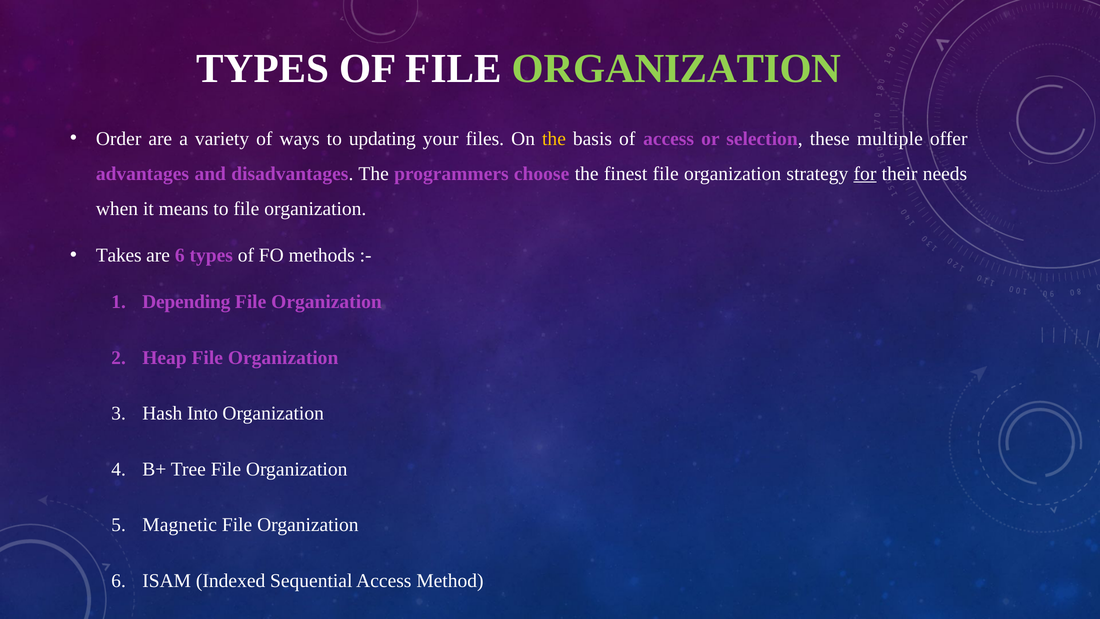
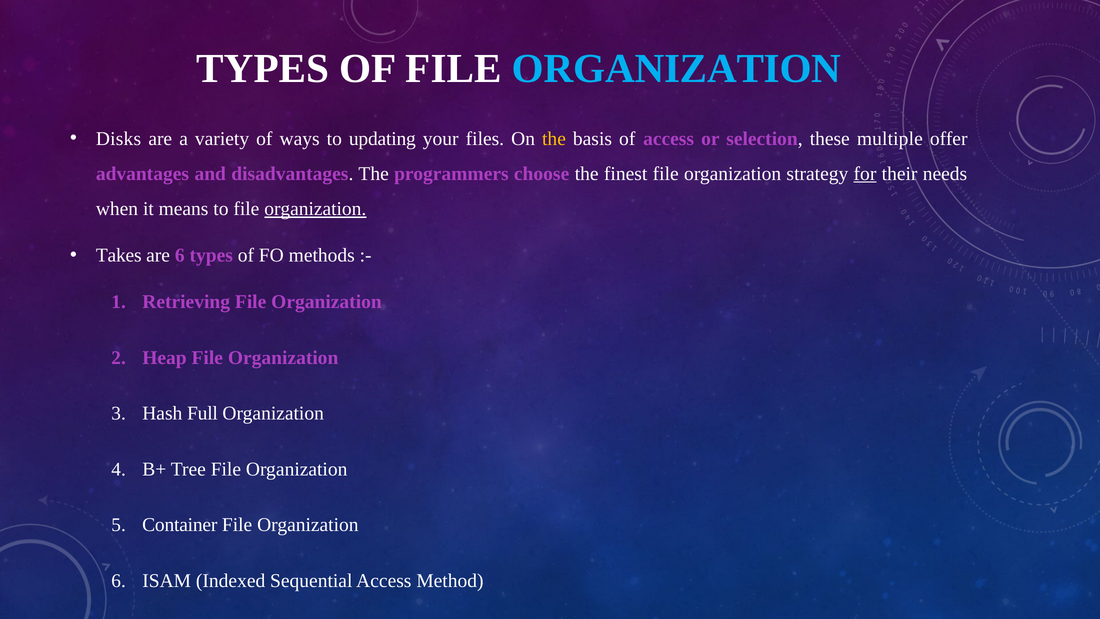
ORGANIZATION at (677, 69) colour: light green -> light blue
Order: Order -> Disks
organization at (315, 209) underline: none -> present
Depending: Depending -> Retrieving
Into: Into -> Full
Magnetic: Magnetic -> Container
